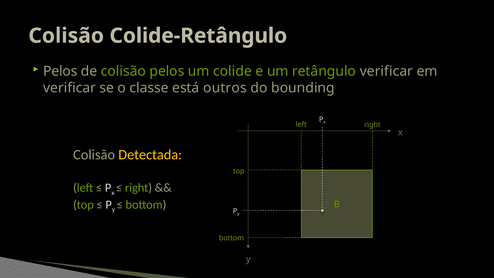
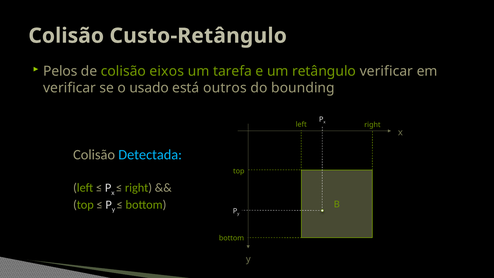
Colide-Retângulo: Colide-Retângulo -> Custo-Retângulo
colisão pelos: pelos -> eixos
colide: colide -> tarefa
classe: classe -> usado
Detectada colour: yellow -> light blue
